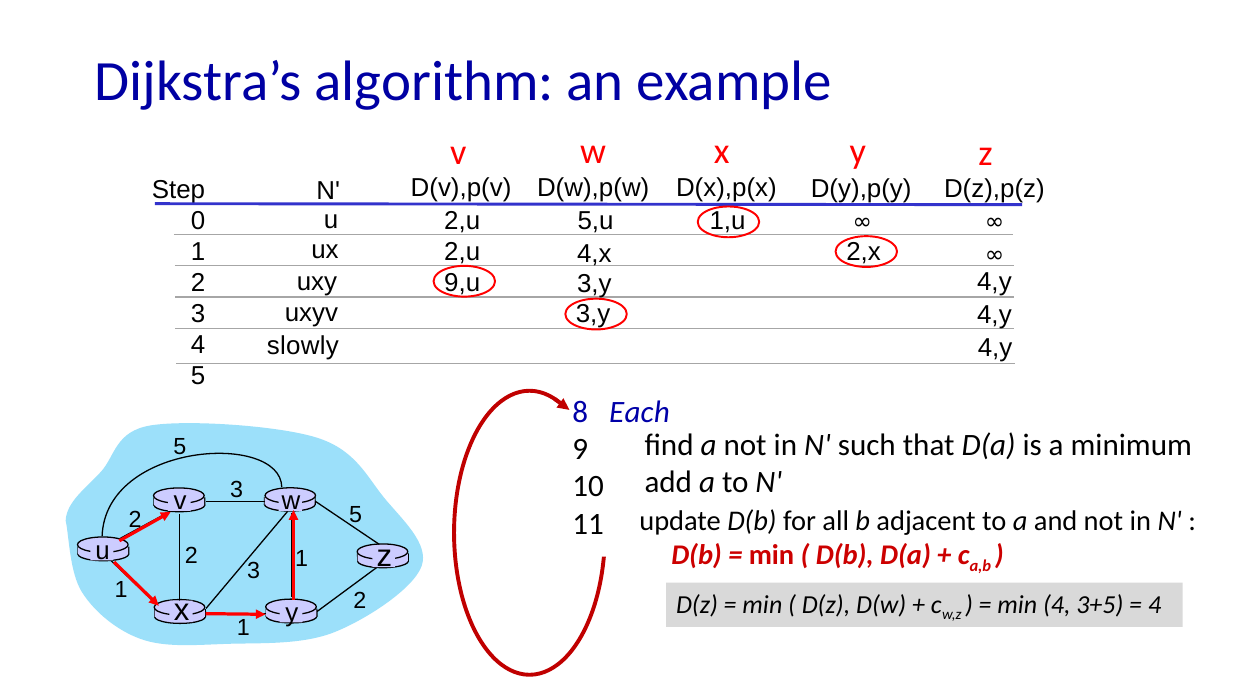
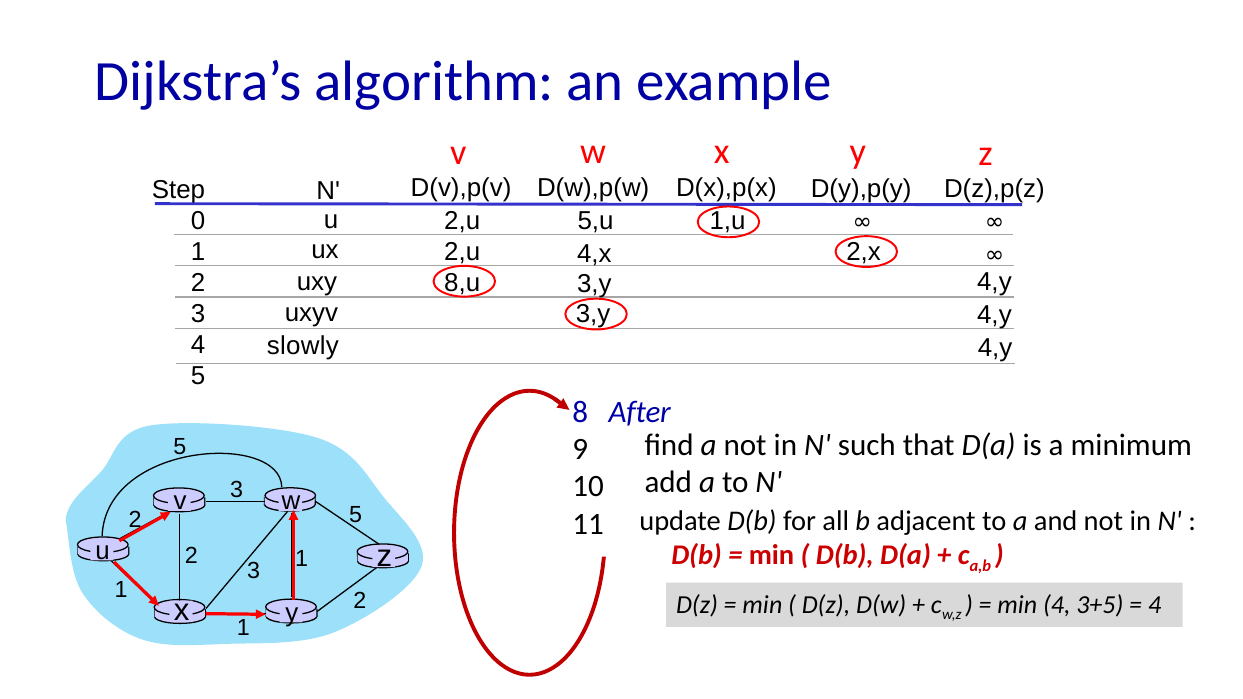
9,u: 9,u -> 8,u
Each: Each -> After
